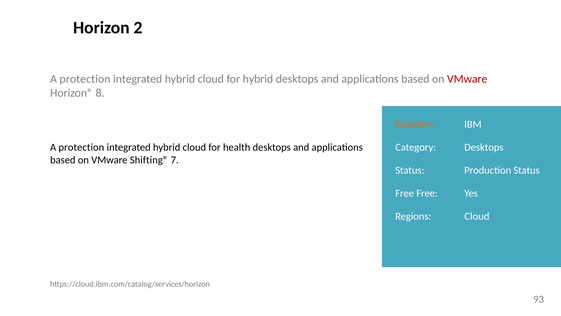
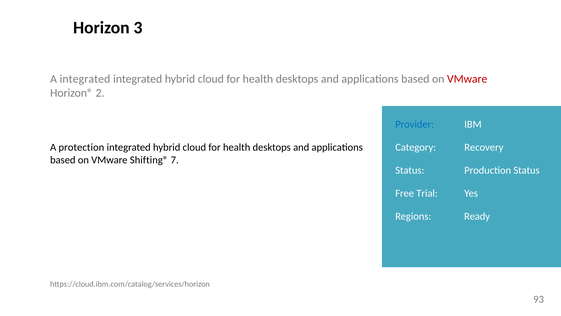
2: 2 -> 3
protection at (85, 79): protection -> integrated
hybrid at (258, 79): hybrid -> health
8: 8 -> 2
Provider colour: orange -> blue
Category Desktops: Desktops -> Recovery
Free Free: Free -> Trial
Regions Cloud: Cloud -> Ready
